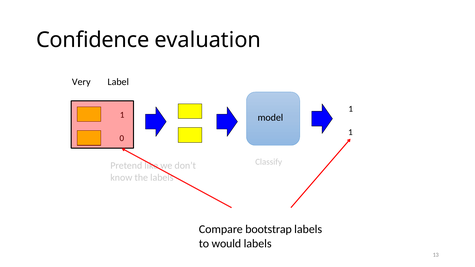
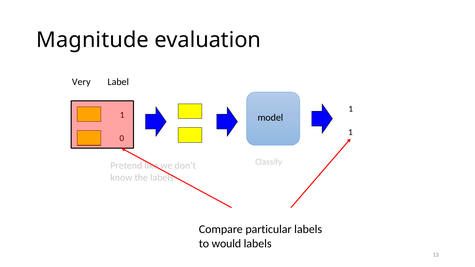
Confidence: Confidence -> Magnitude
bootstrap: bootstrap -> particular
